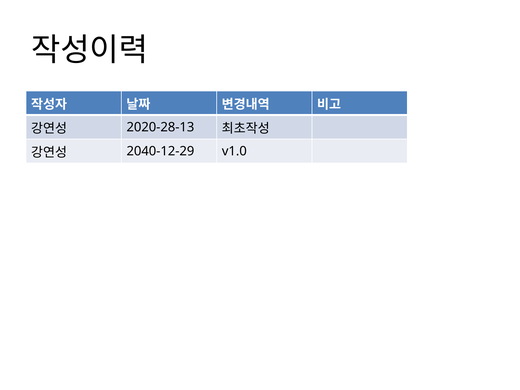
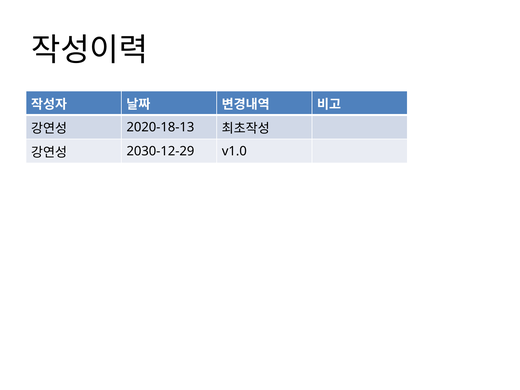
2020-28-13: 2020-28-13 -> 2020-18-13
2040-12-29: 2040-12-29 -> 2030-12-29
